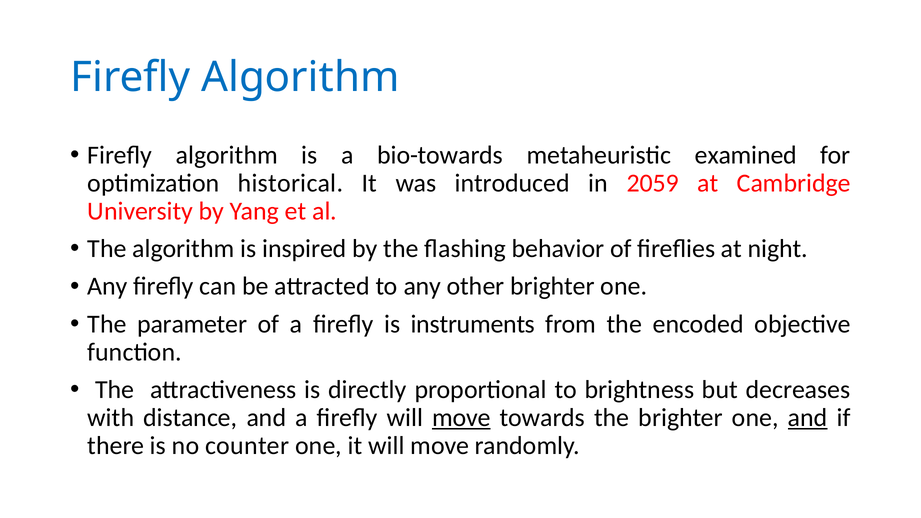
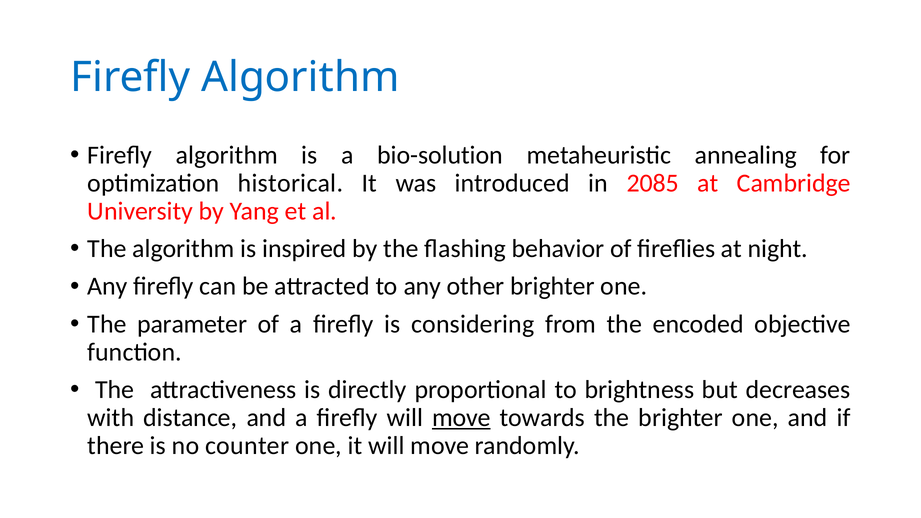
bio-towards: bio-towards -> bio-solution
examined: examined -> annealing
2059: 2059 -> 2085
instruments: instruments -> considering
and at (808, 418) underline: present -> none
